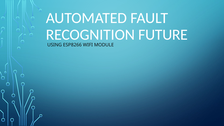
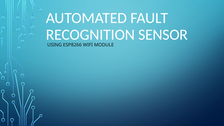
FUTURE: FUTURE -> SENSOR
